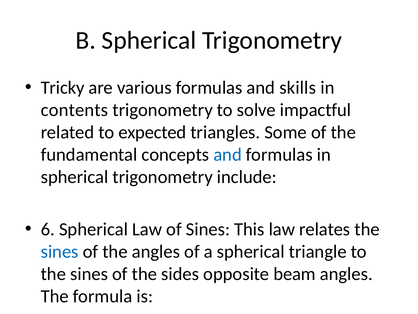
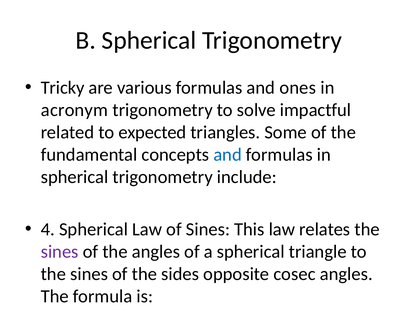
skills: skills -> ones
contents: contents -> acronym
6: 6 -> 4
sines at (60, 251) colour: blue -> purple
beam: beam -> cosec
